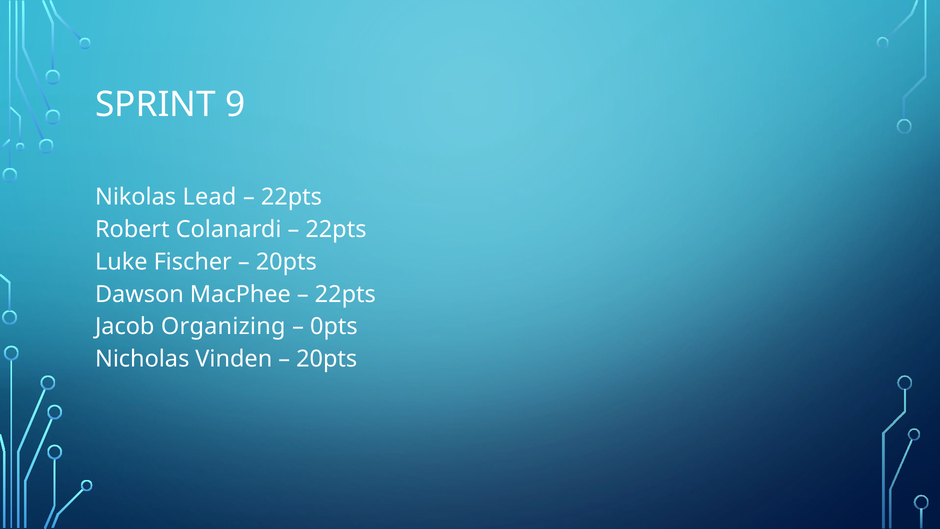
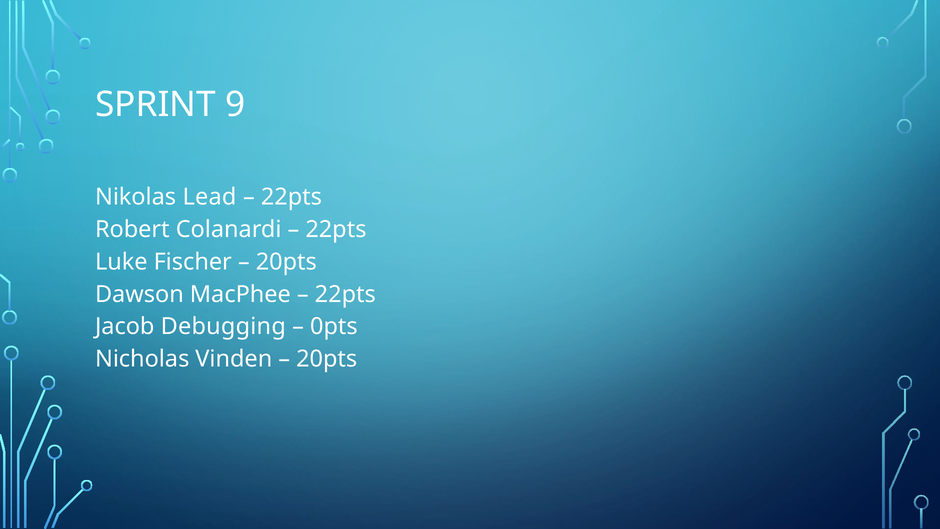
Organizing: Organizing -> Debugging
